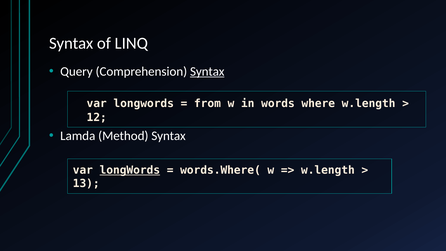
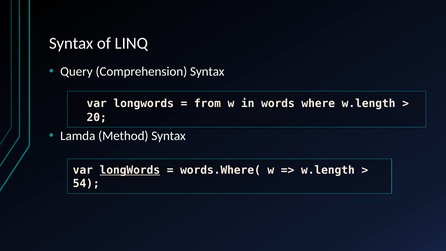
Syntax at (207, 71) underline: present -> none
12: 12 -> 20
13: 13 -> 54
